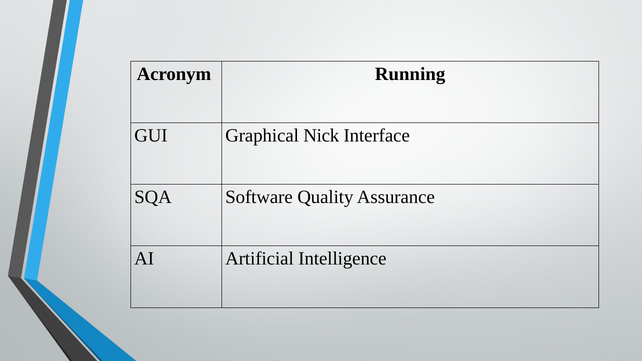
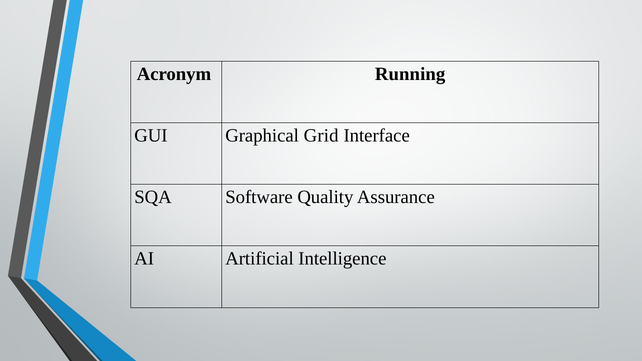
Nick: Nick -> Grid
